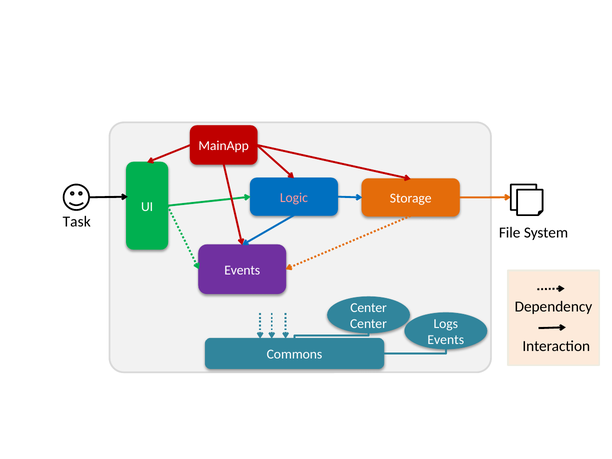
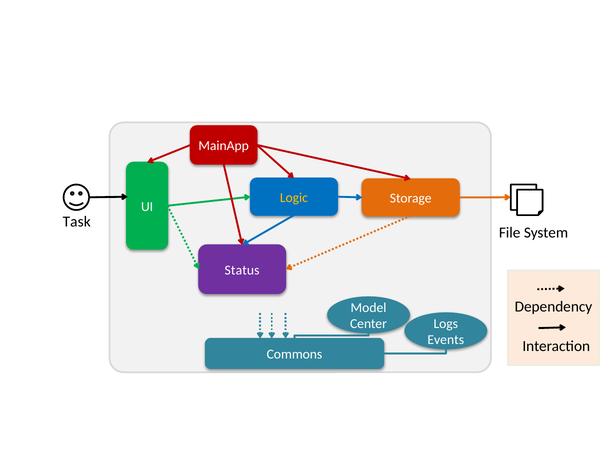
Logic colour: pink -> yellow
Events at (242, 270): Events -> Status
Center at (369, 308): Center -> Model
